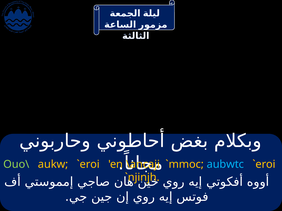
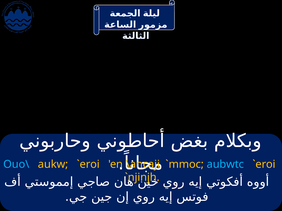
Ouo\ colour: light green -> light blue
